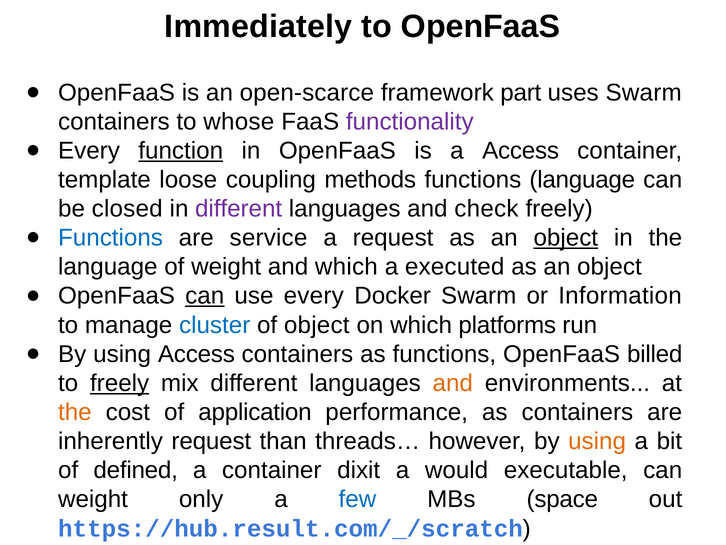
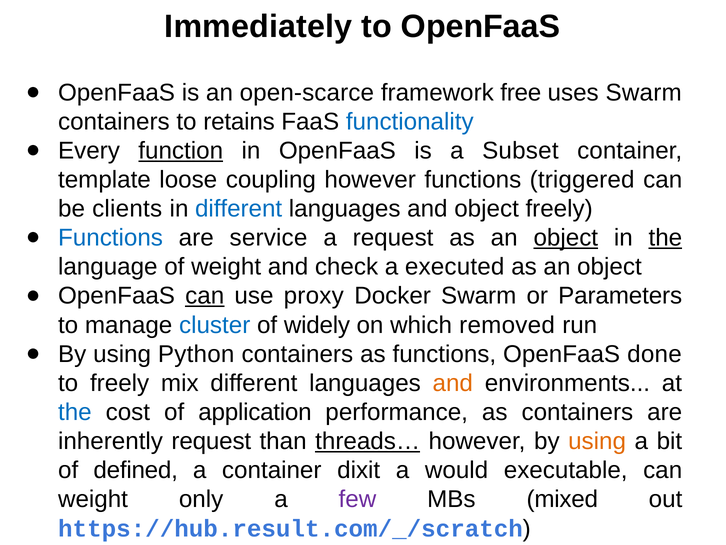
part: part -> free
whose: whose -> retains
functionality colour: purple -> blue
a Access: Access -> Subset
coupling methods: methods -> however
functions language: language -> triggered
closed: closed -> clients
different at (239, 209) colour: purple -> blue
and check: check -> object
the at (665, 238) underline: none -> present
and which: which -> check
use every: every -> proxy
Information: Information -> Parameters
of object: object -> widely
platforms: platforms -> removed
using Access: Access -> Python
billed: billed -> done
freely at (120, 383) underline: present -> none
the at (75, 412) colour: orange -> blue
threads… underline: none -> present
few colour: blue -> purple
space: space -> mixed
